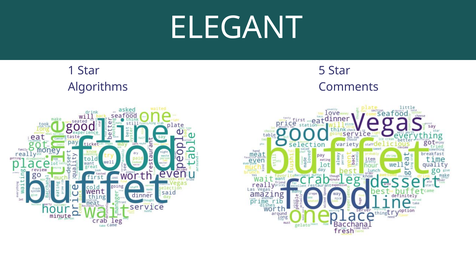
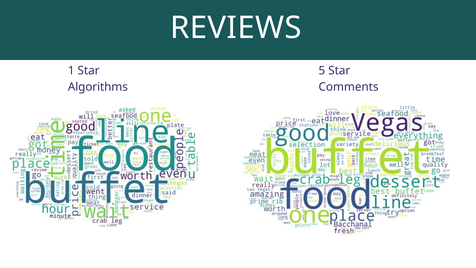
ELEGANT: ELEGANT -> REVIEWS
